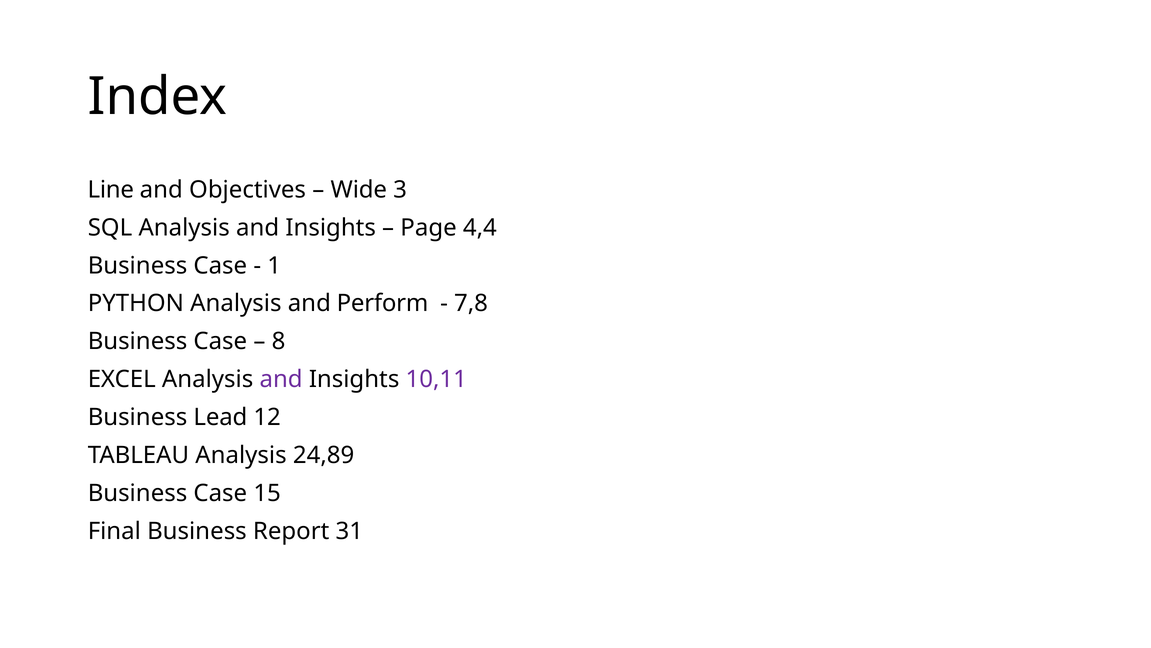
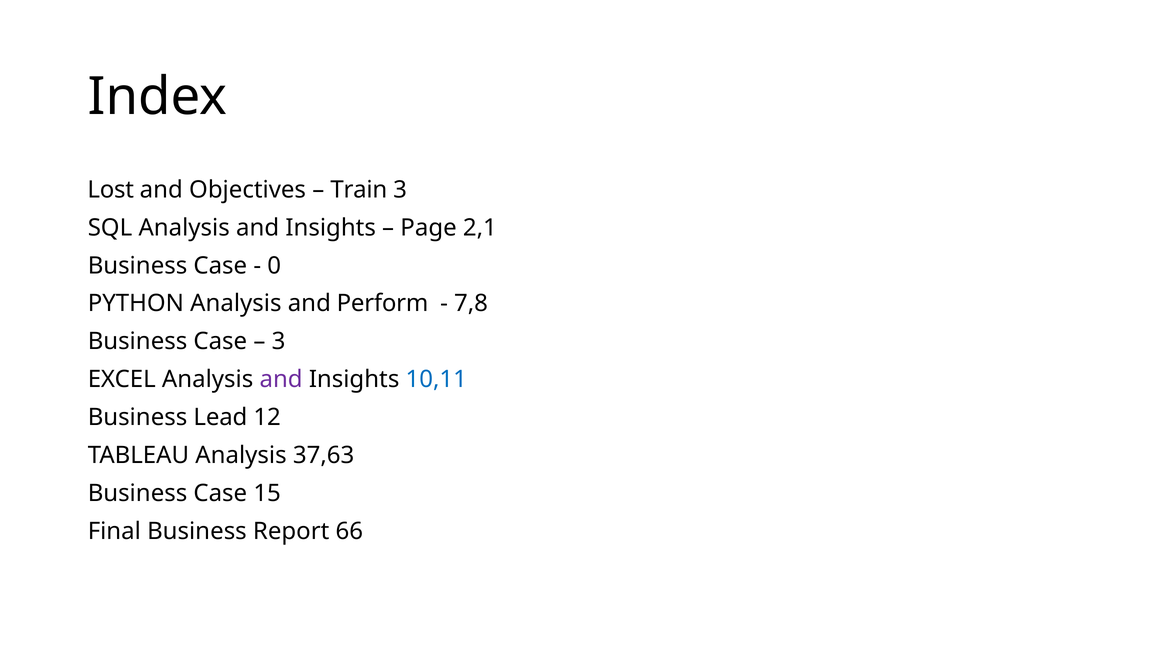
Line: Line -> Lost
Wide: Wide -> Train
4,4: 4,4 -> 2,1
1: 1 -> 0
8 at (279, 341): 8 -> 3
10,11 colour: purple -> blue
24,89: 24,89 -> 37,63
31: 31 -> 66
